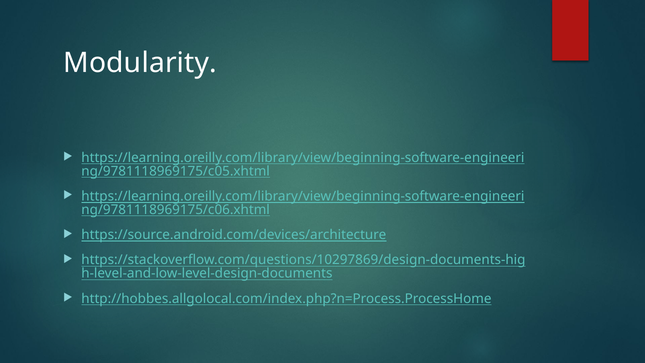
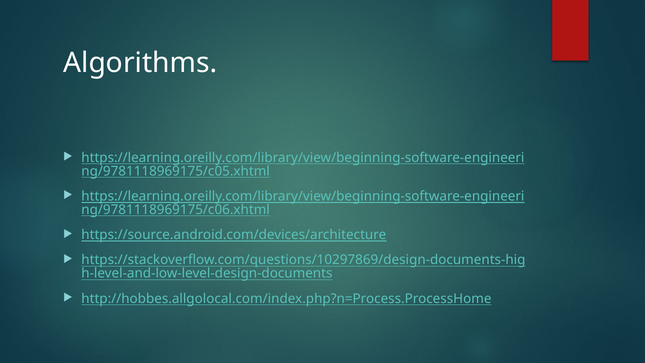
Modularity: Modularity -> Algorithms
